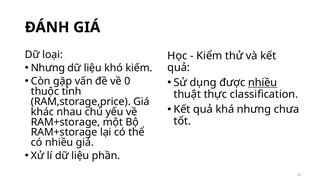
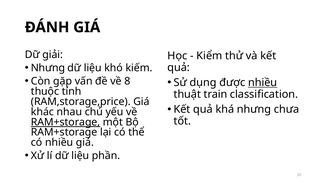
loại: loại -> giải
0: 0 -> 8
thực: thực -> train
RAM+storage at (66, 122) underline: none -> present
